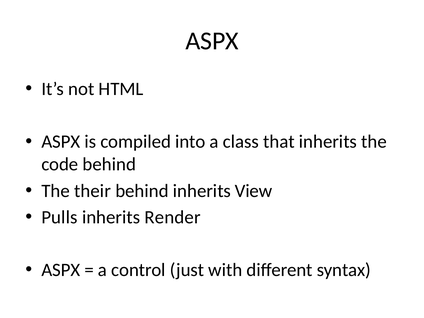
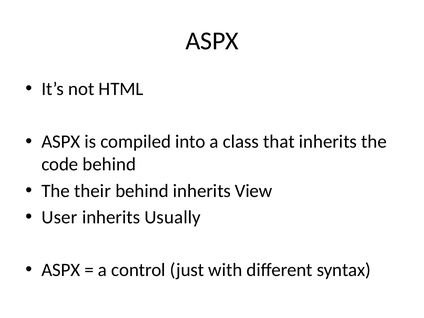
Pulls: Pulls -> User
Render: Render -> Usually
